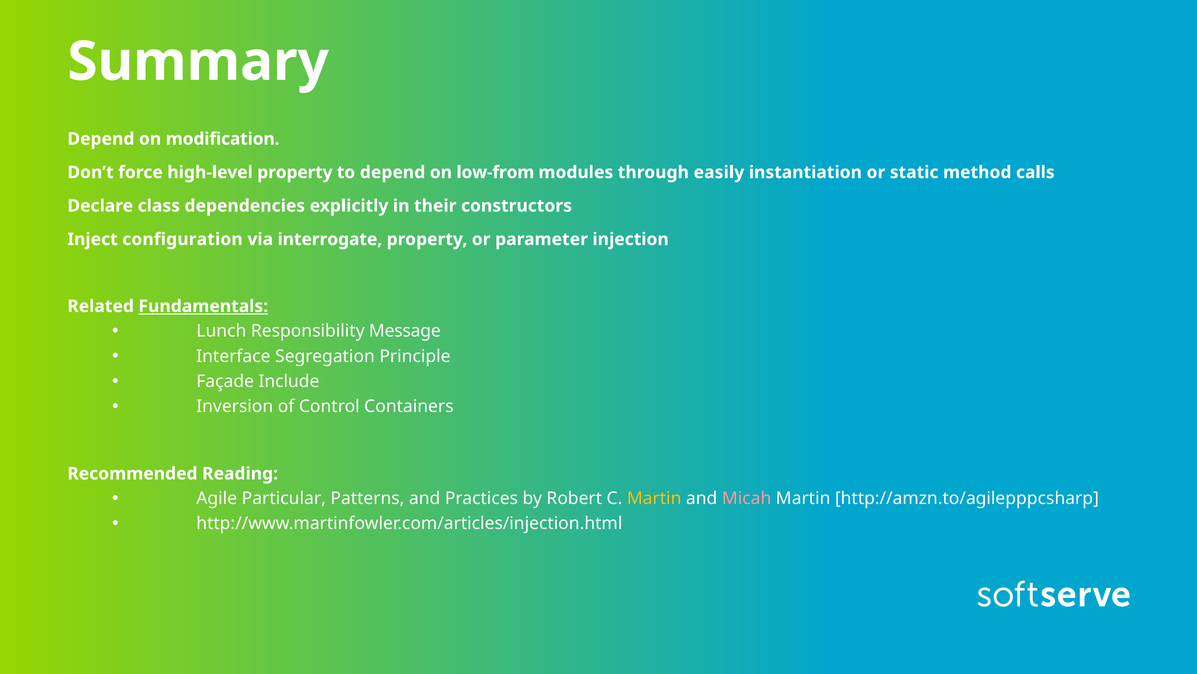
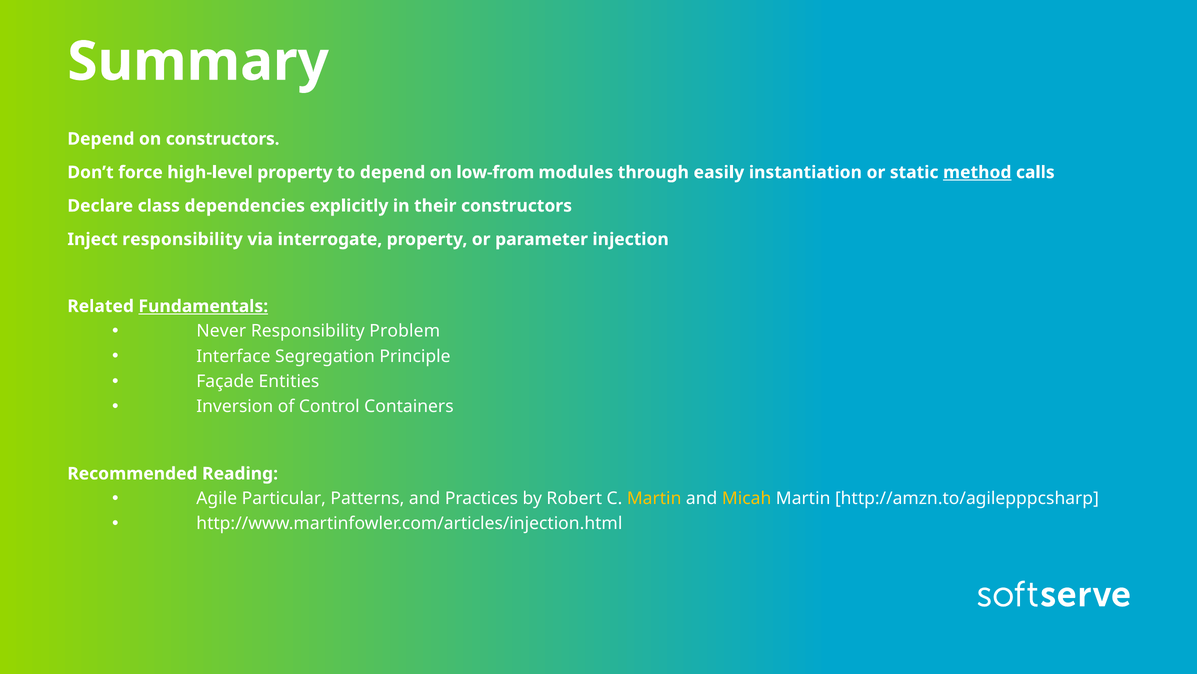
on modification: modification -> constructors
method underline: none -> present
Inject configuration: configuration -> responsibility
Lunch: Lunch -> Never
Message: Message -> Problem
Include: Include -> Entities
Micah colour: pink -> yellow
